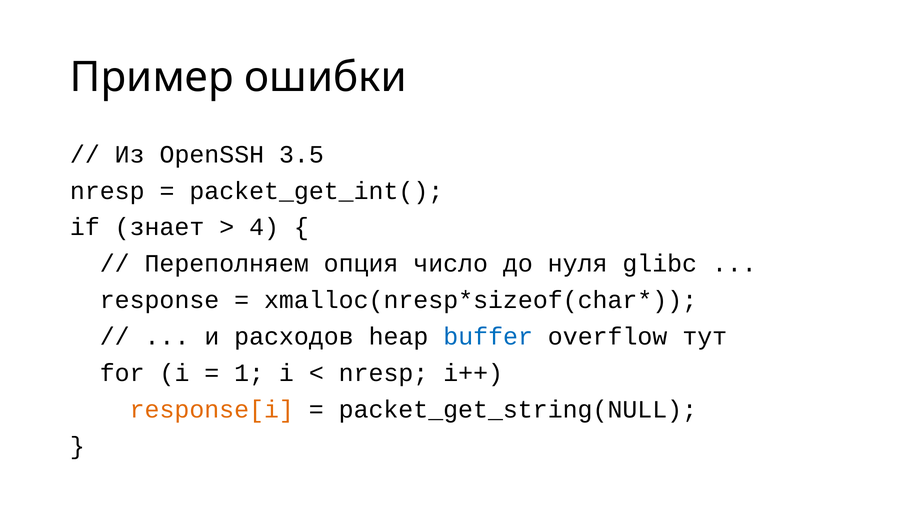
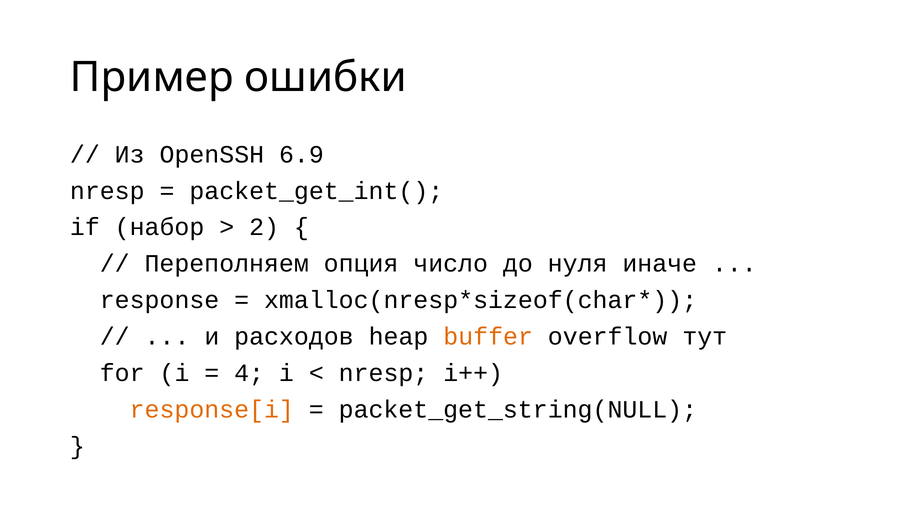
3.5: 3.5 -> 6.9
знает: знает -> набор
4: 4 -> 2
glibc: glibc -> иначе
buffer colour: blue -> orange
1: 1 -> 4
